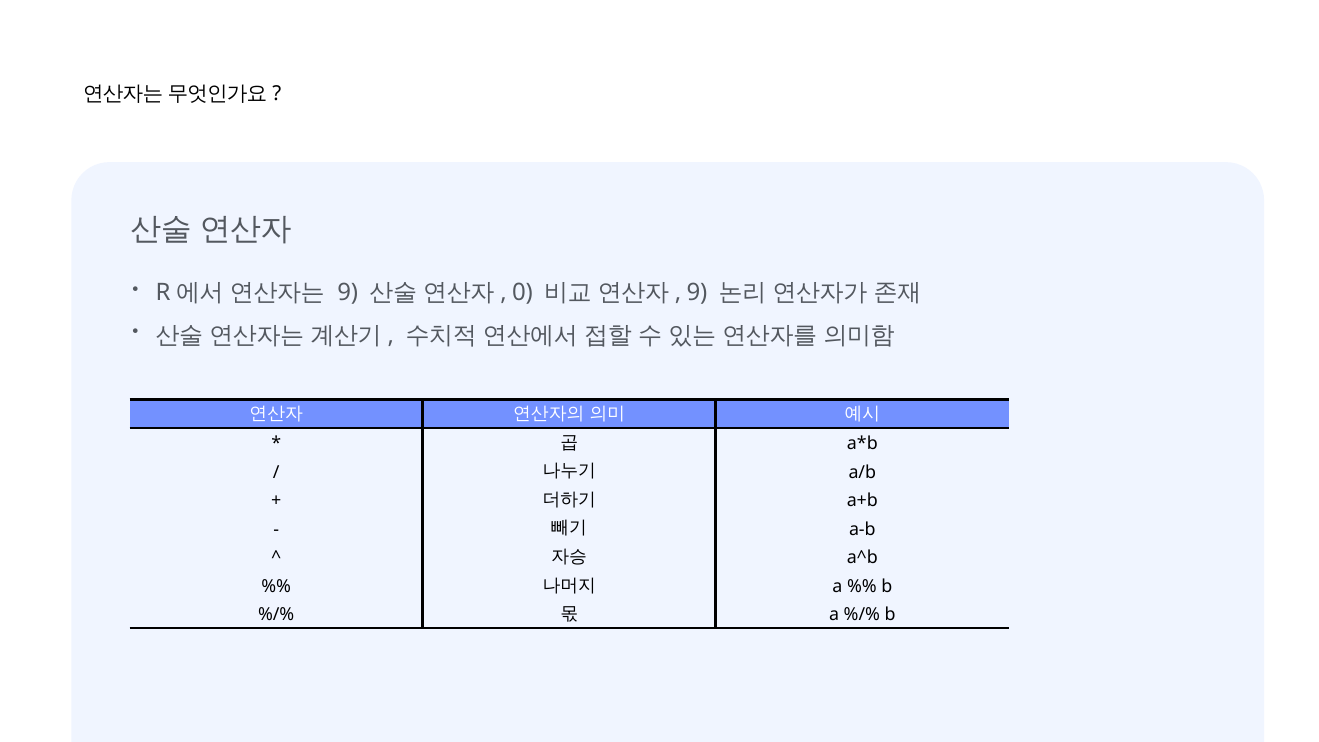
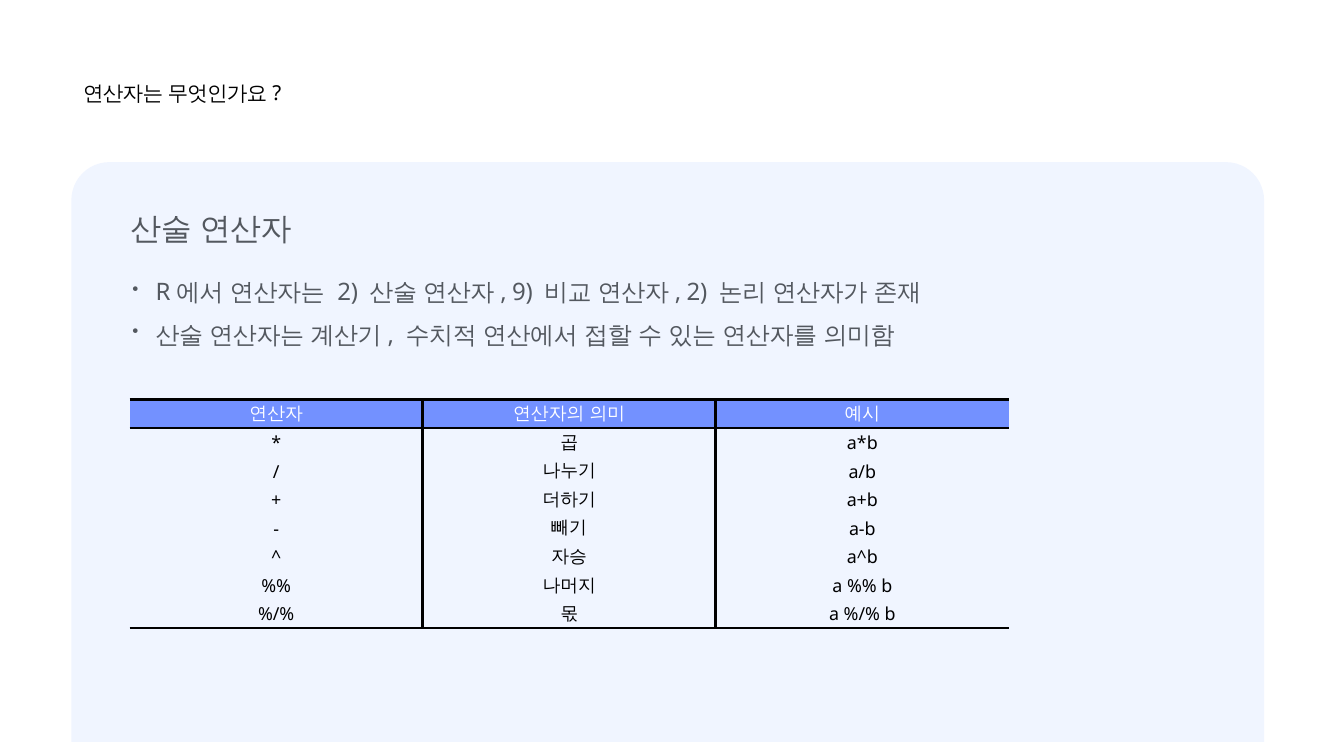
9 at (348, 293): 9 -> 2
0: 0 -> 9
9 at (697, 293): 9 -> 2
